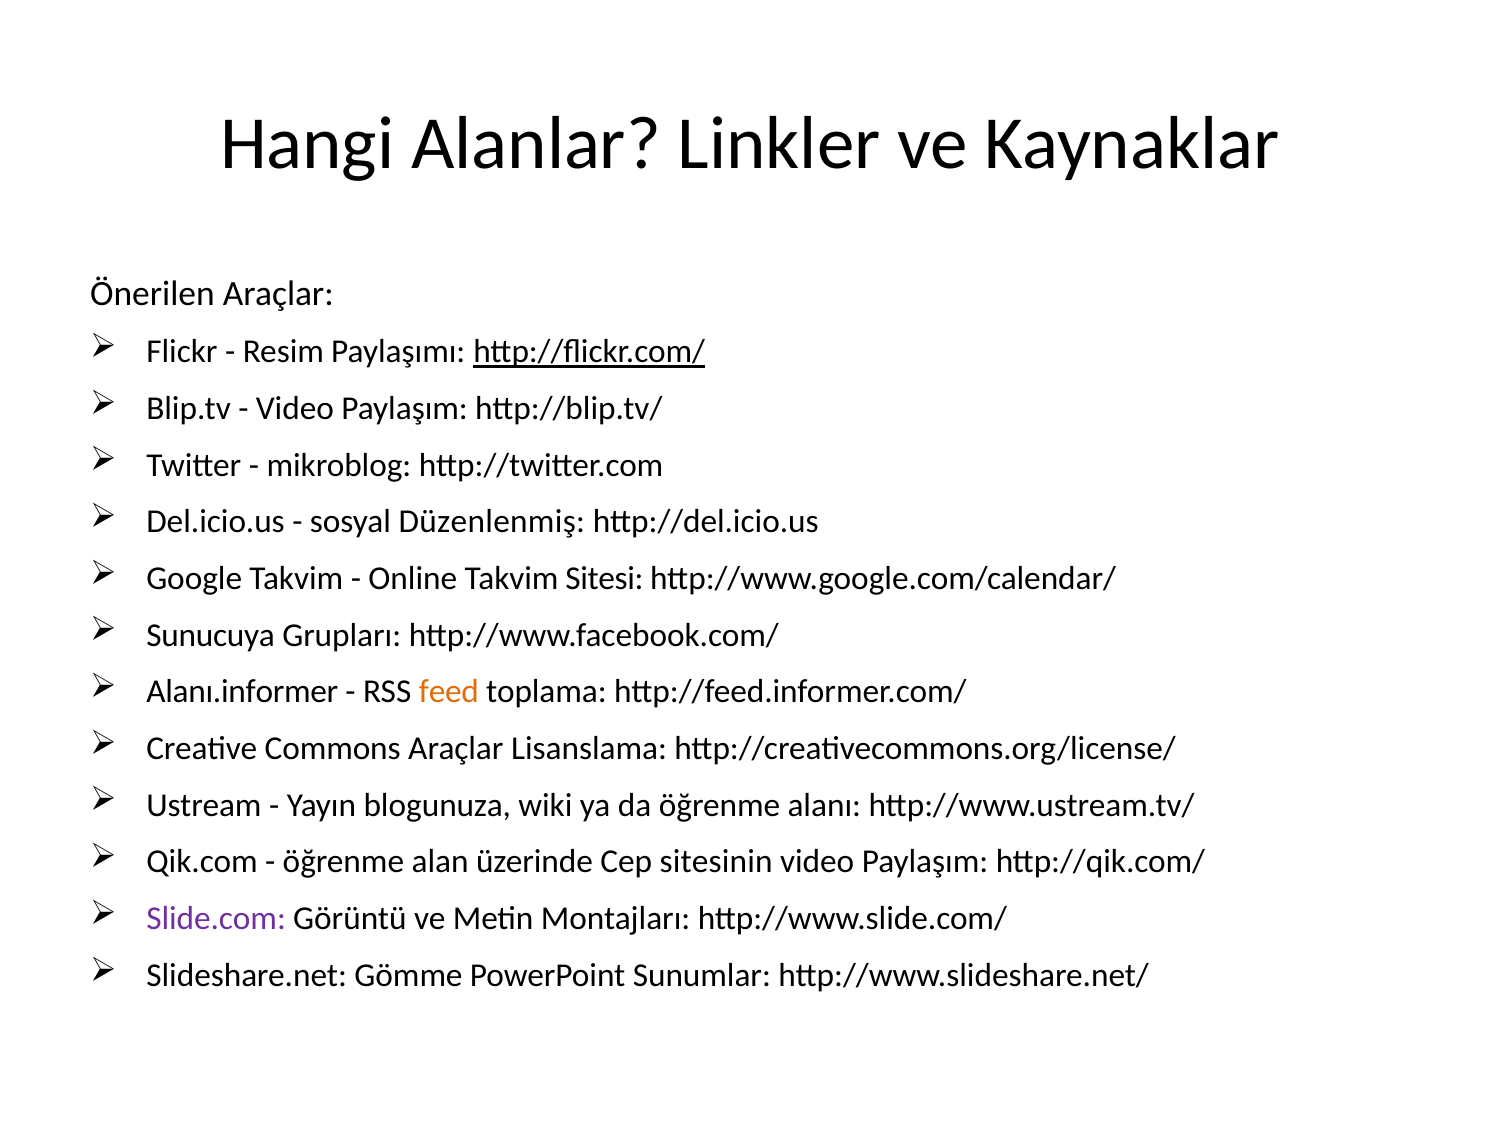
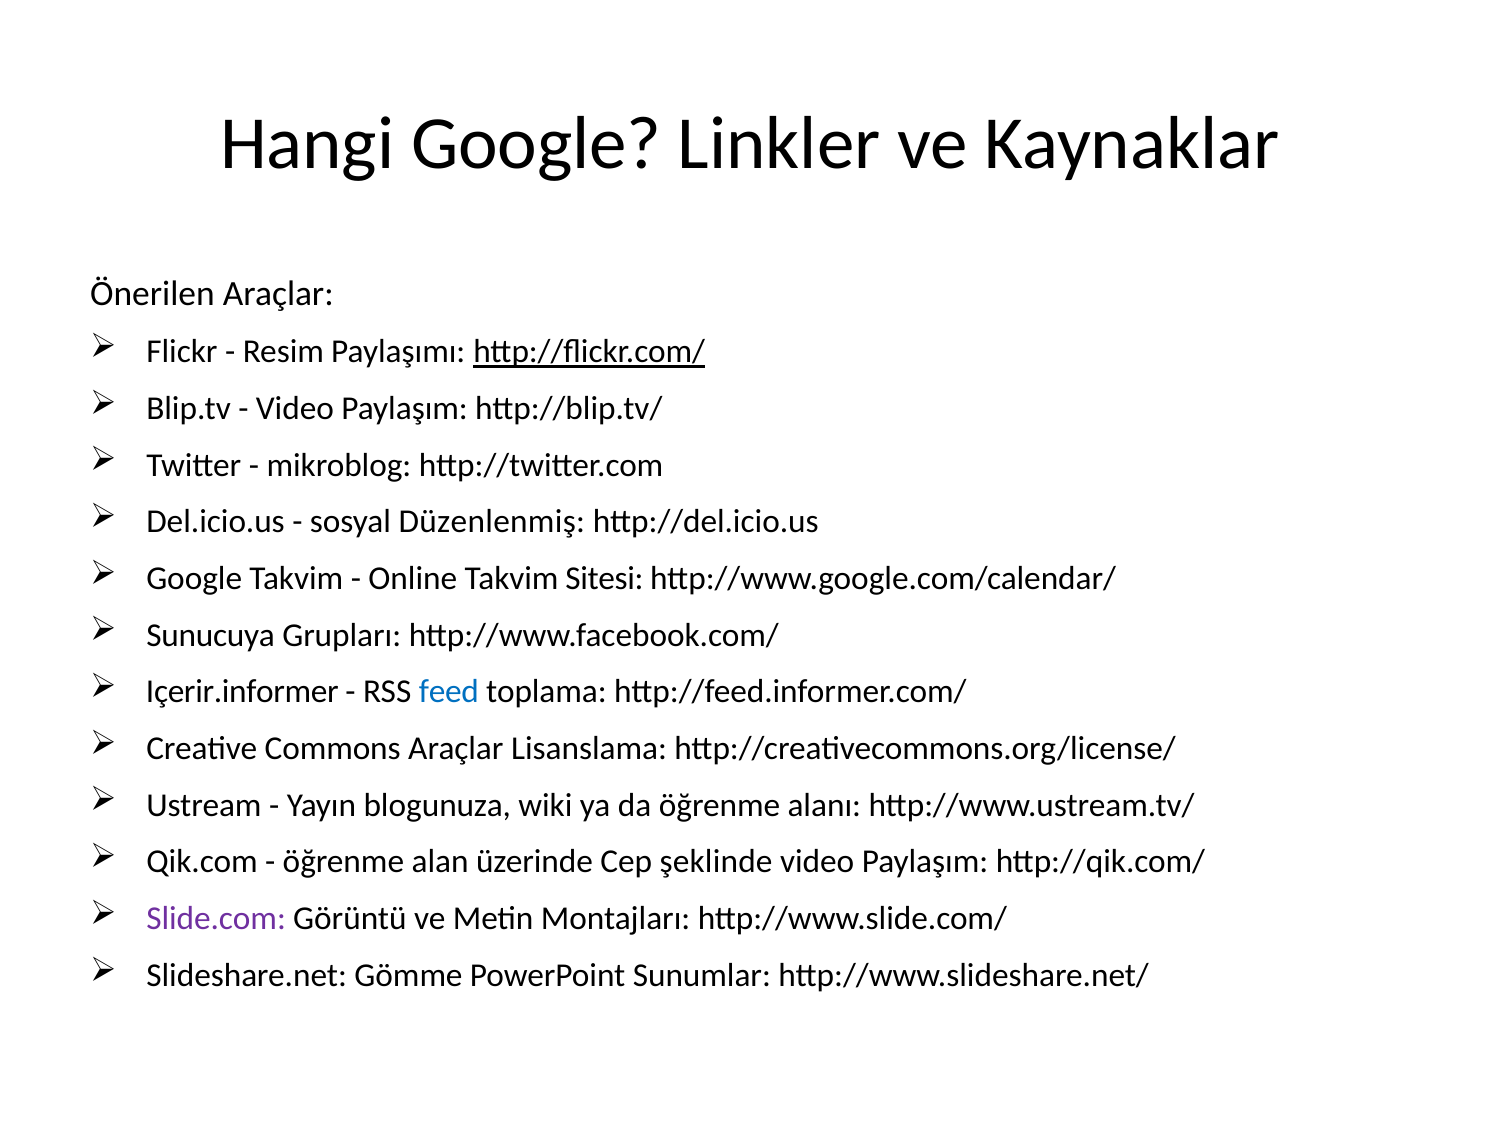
Hangi Alanlar: Alanlar -> Google
Alanı.informer: Alanı.informer -> Içerir.informer
feed colour: orange -> blue
sitesinin: sitesinin -> şeklinde
